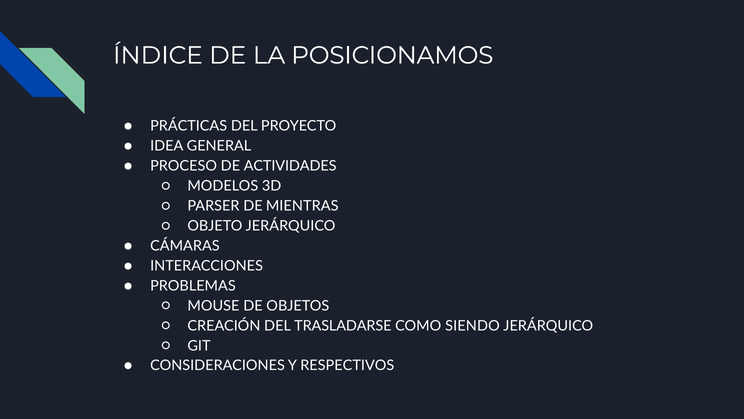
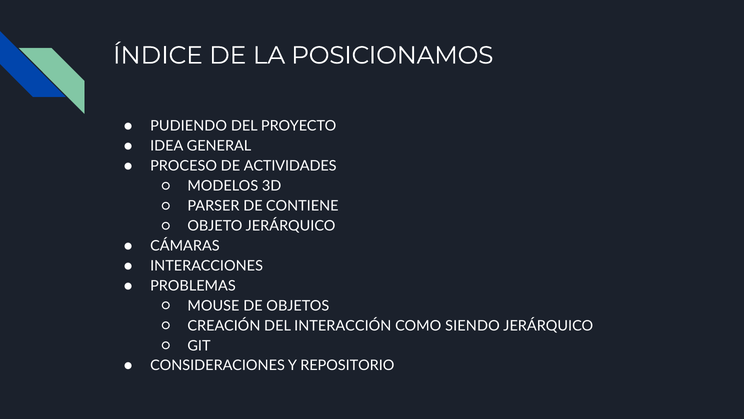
PRÁCTICAS: PRÁCTICAS -> PUDIENDO
MIENTRAS: MIENTRAS -> CONTIENE
TRASLADARSE: TRASLADARSE -> INTERACCIÓN
RESPECTIVOS: RESPECTIVOS -> REPOSITORIO
